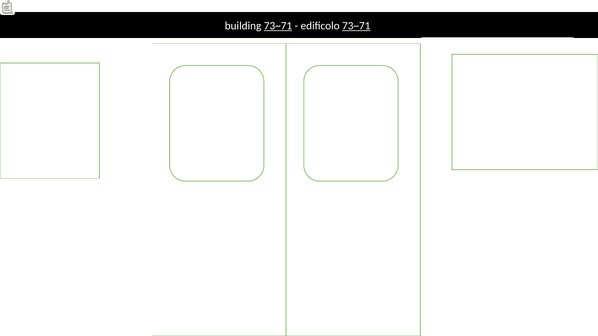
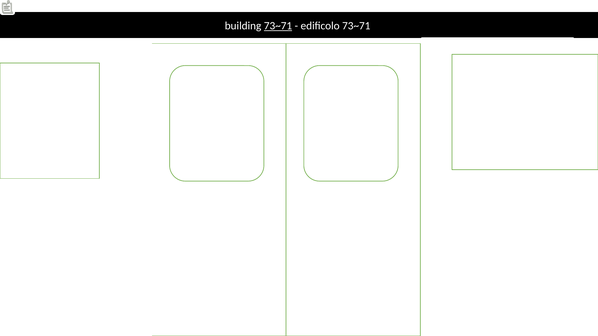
73~71 at (356, 26) underline: present -> none
